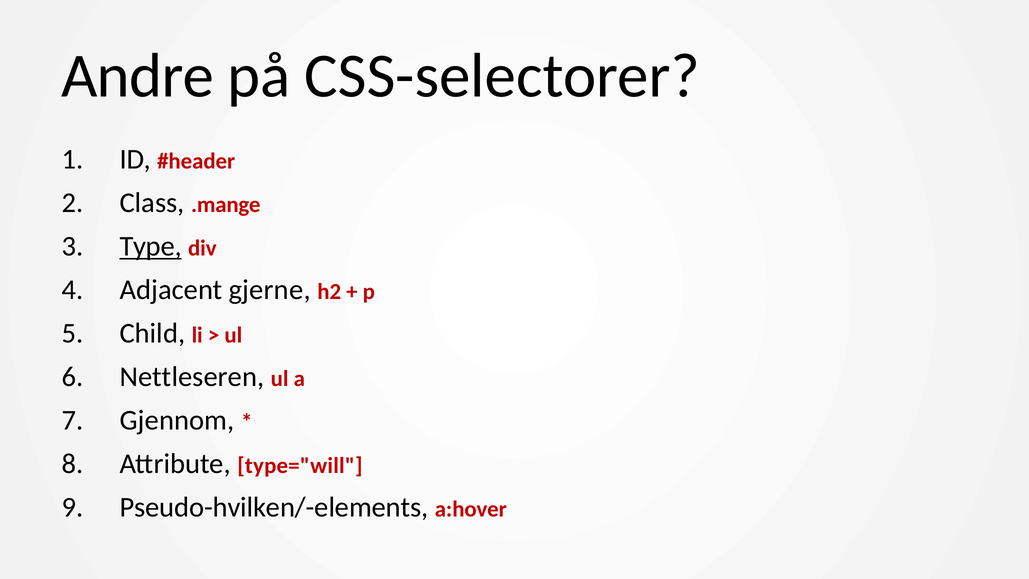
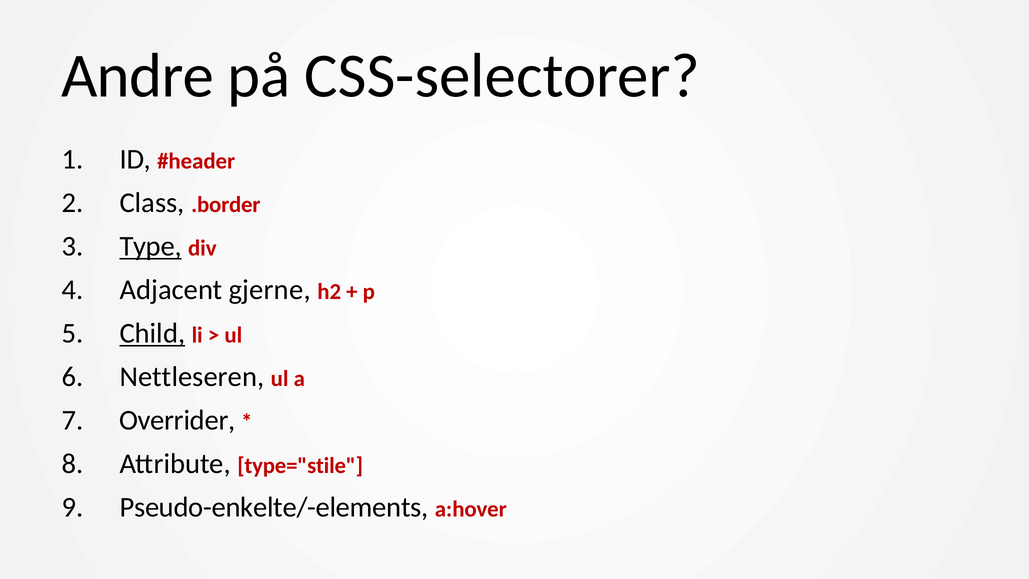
.mange: .mange -> .border
Child underline: none -> present
Gjennom: Gjennom -> Overrider
type="will: type="will -> type="stile
Pseudo-hvilken/-elements: Pseudo-hvilken/-elements -> Pseudo-enkelte/-elements
